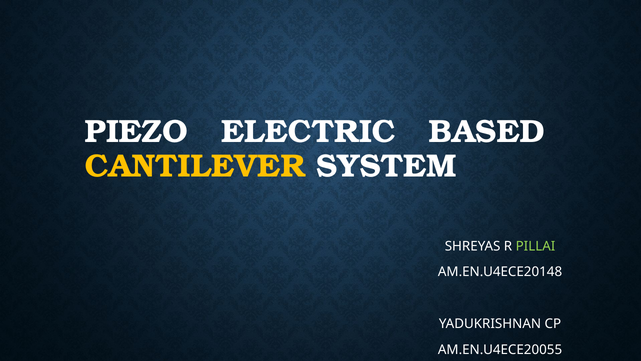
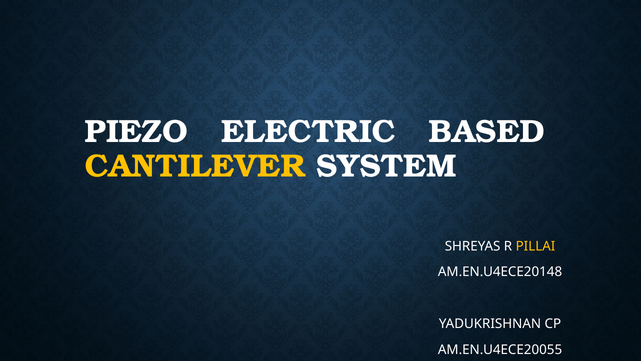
PILLAI colour: light green -> yellow
